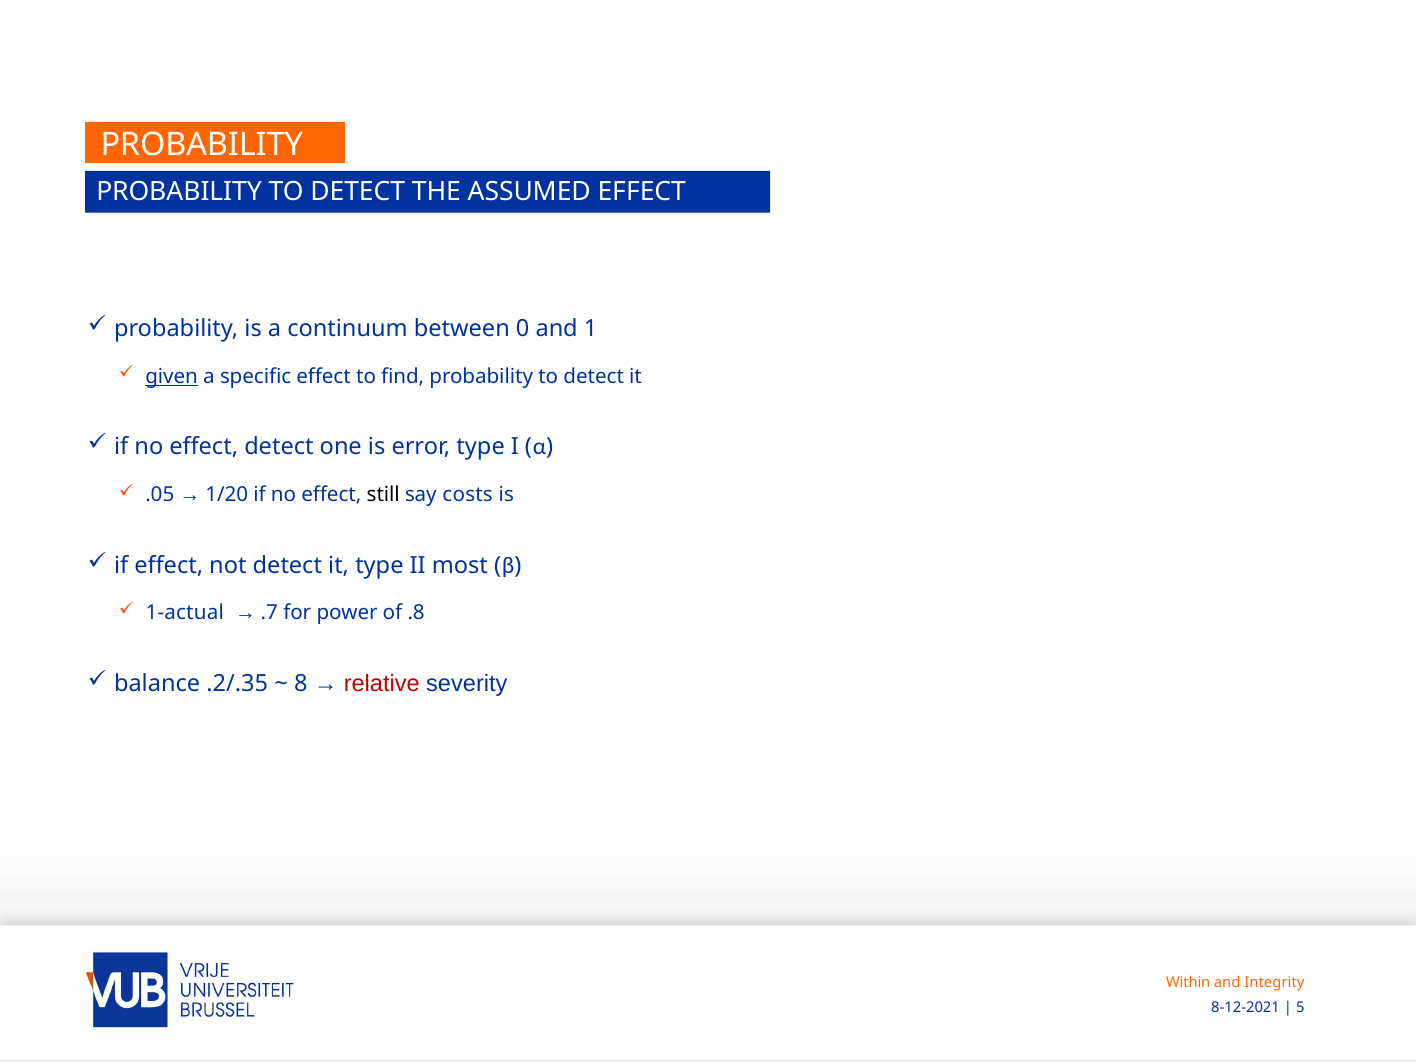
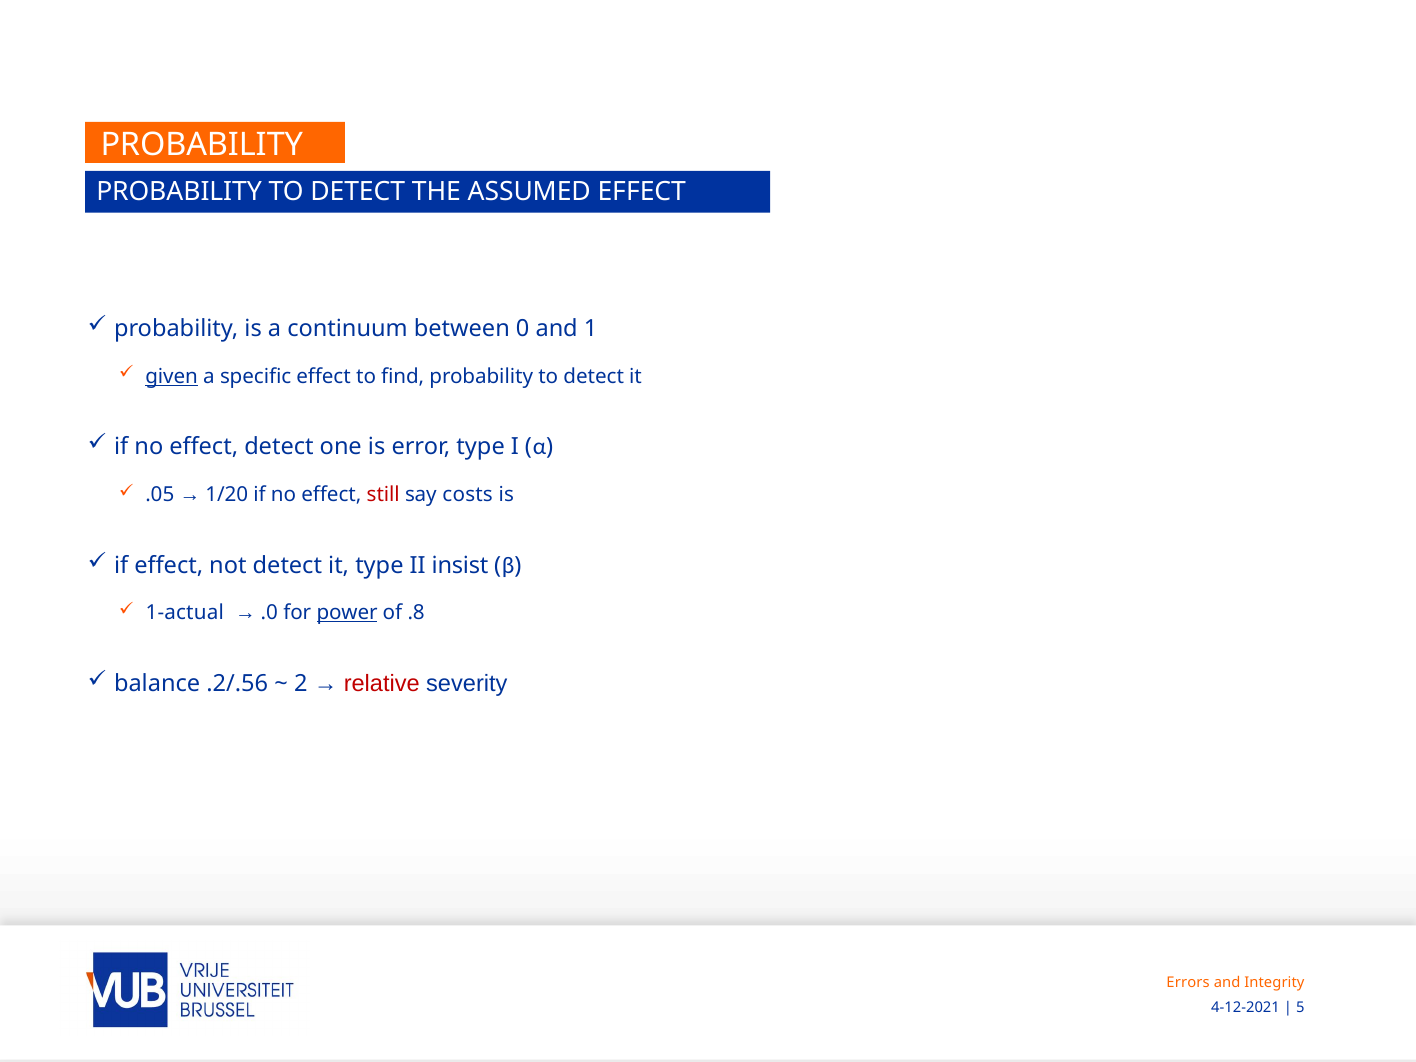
still colour: black -> red
most: most -> insist
.7: .7 -> .0
power underline: none -> present
.2/.35: .2/.35 -> .2/.56
8: 8 -> 2
Within: Within -> Errors
8-12-2021: 8-12-2021 -> 4-12-2021
